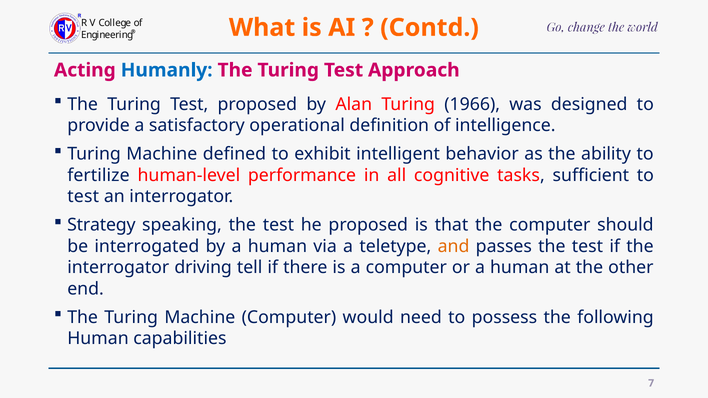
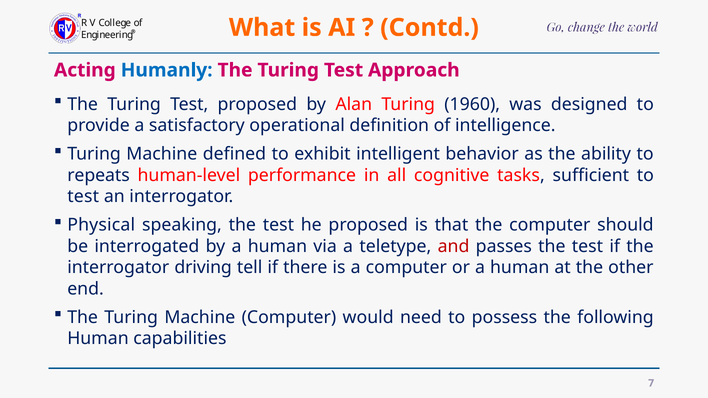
1966: 1966 -> 1960
fertilize: fertilize -> repeats
Strategy: Strategy -> Physical
and colour: orange -> red
